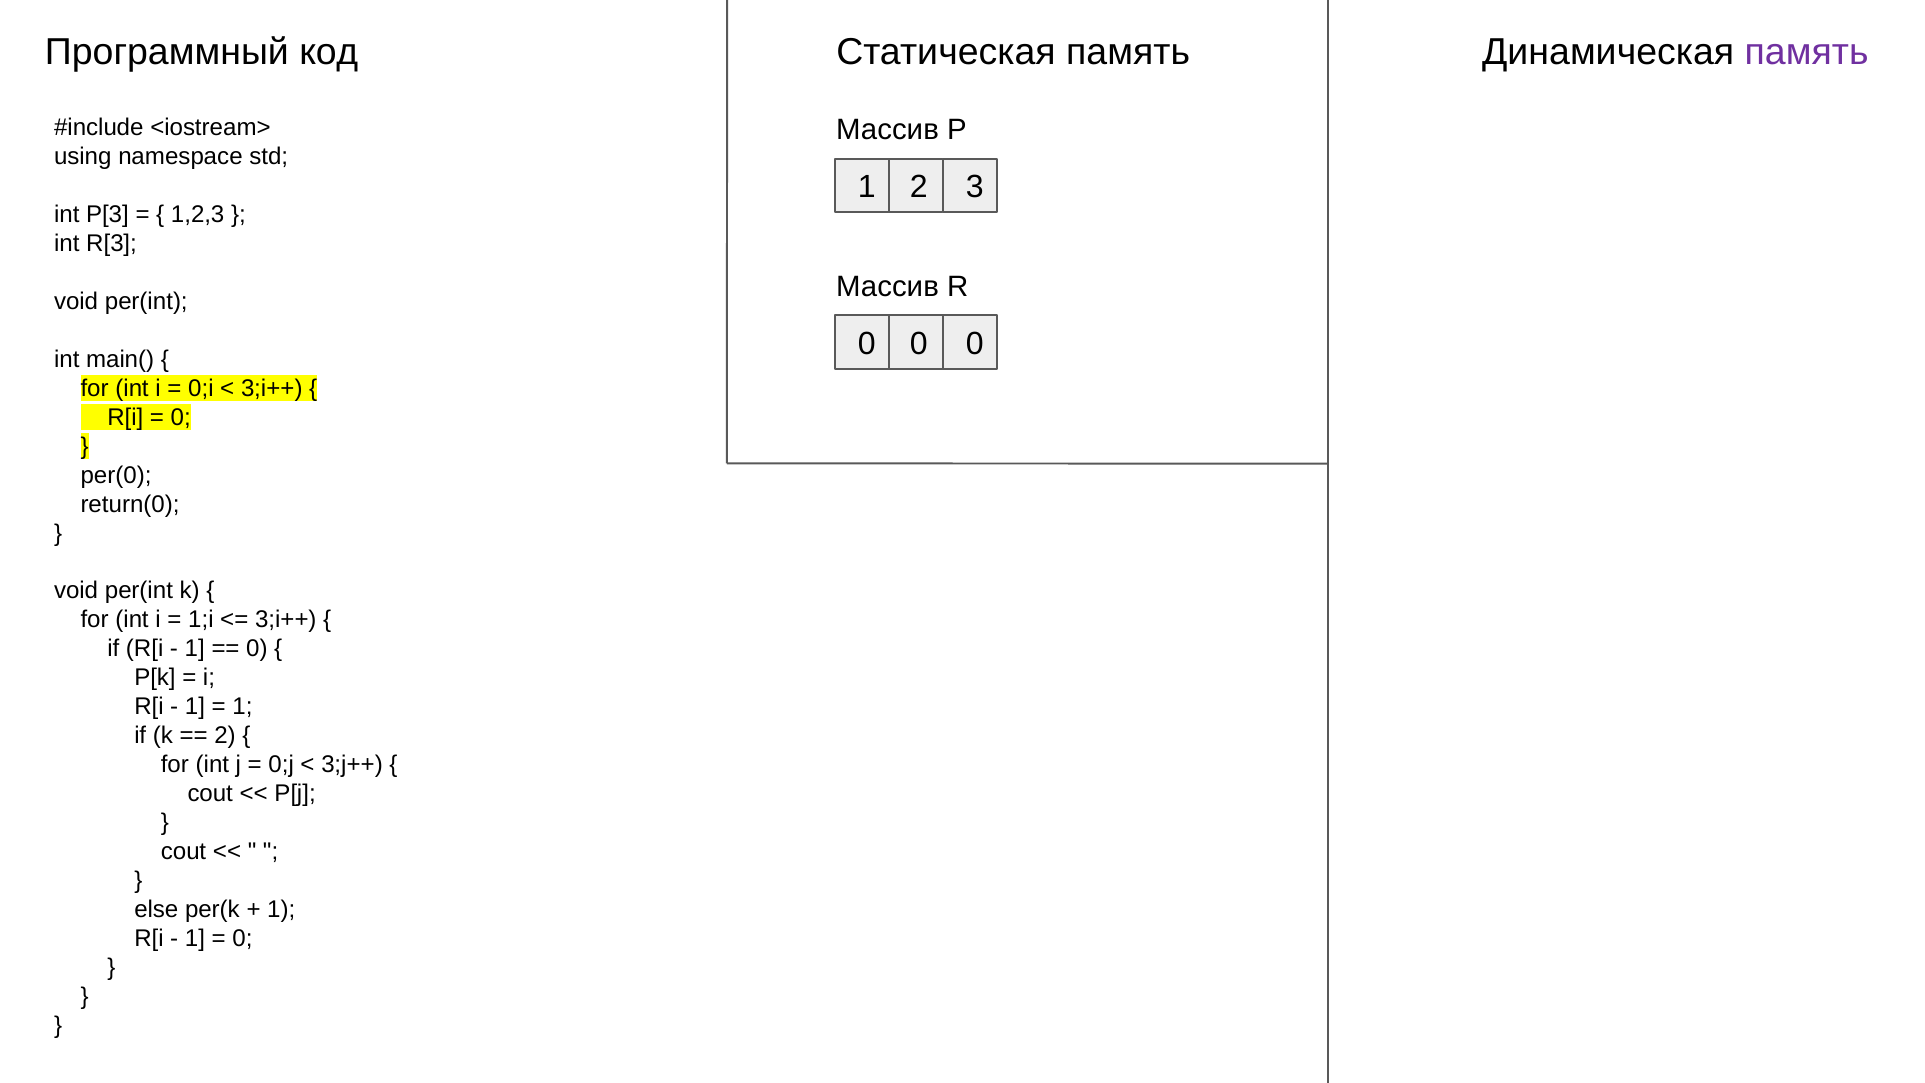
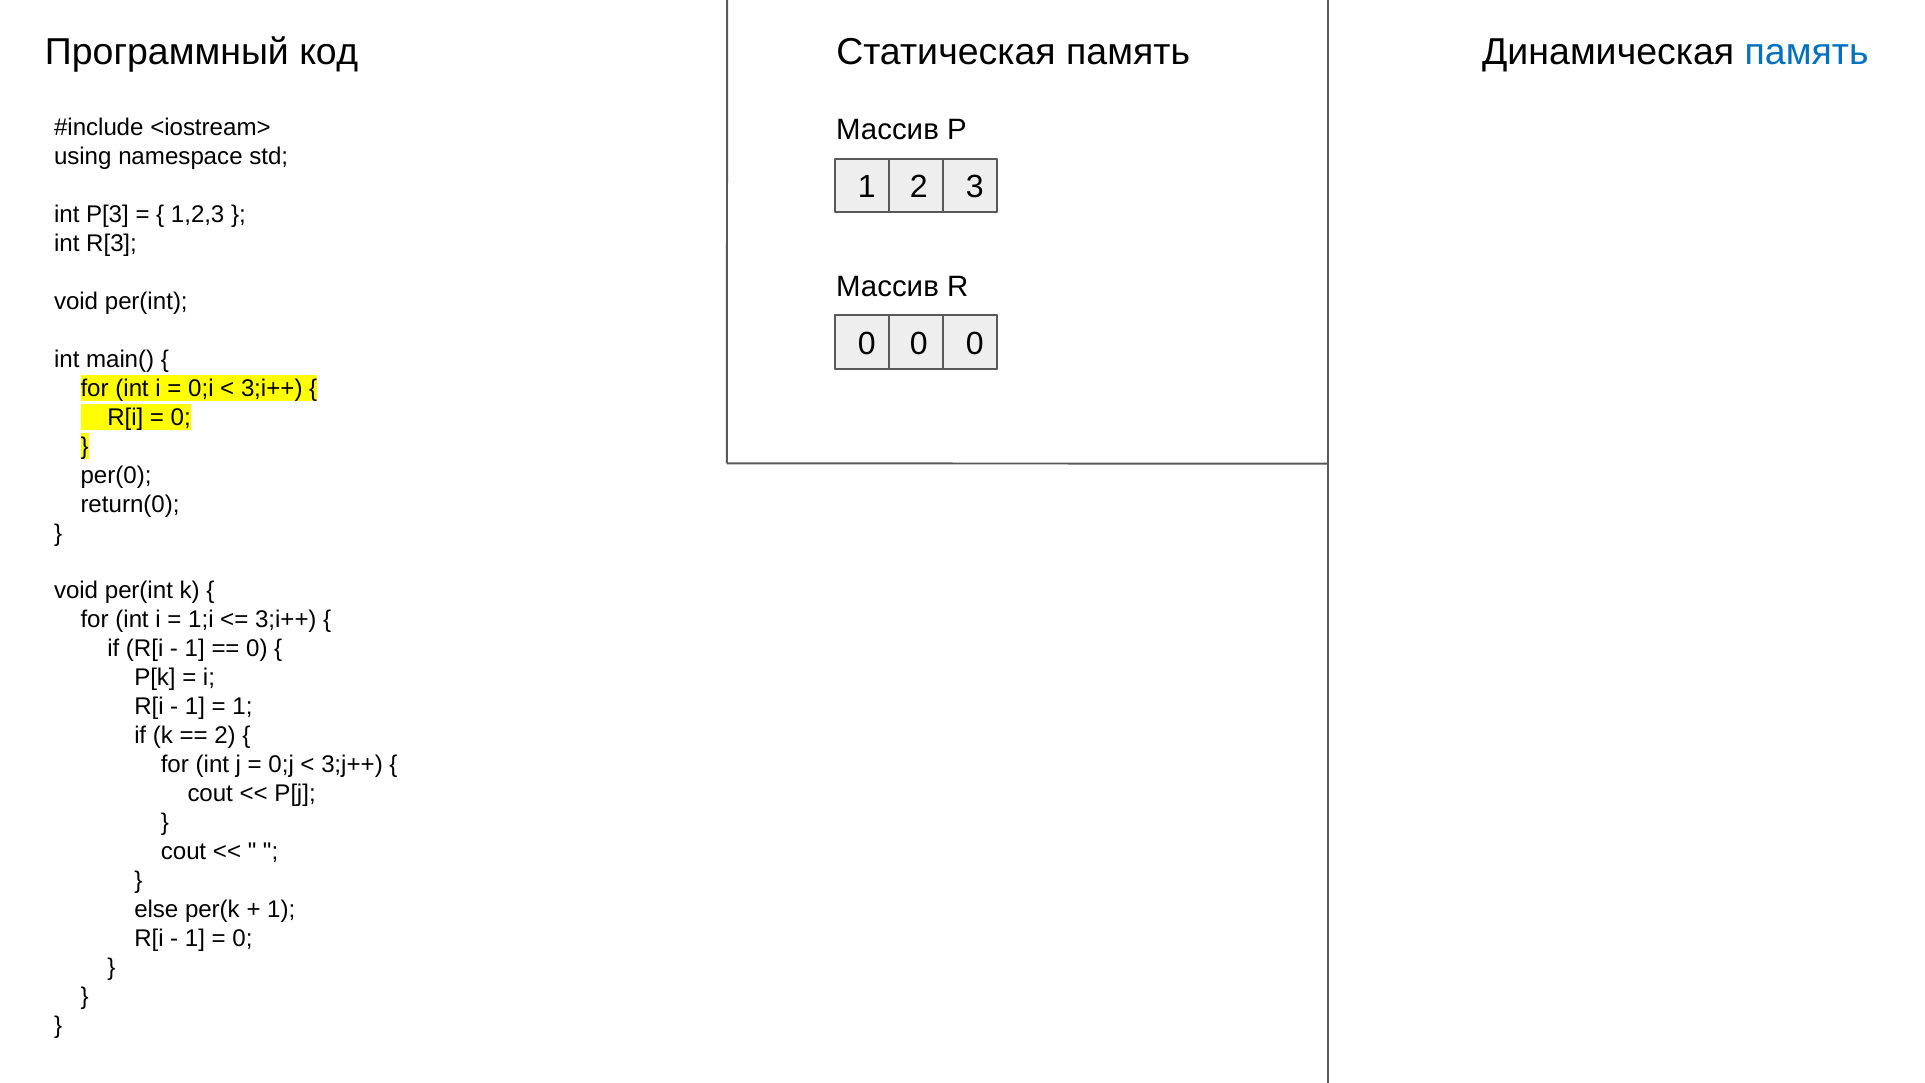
память at (1807, 52) colour: purple -> blue
